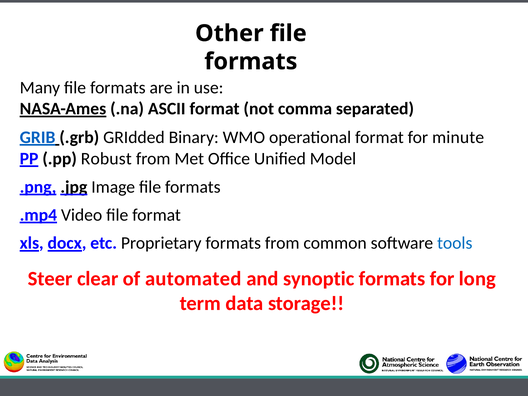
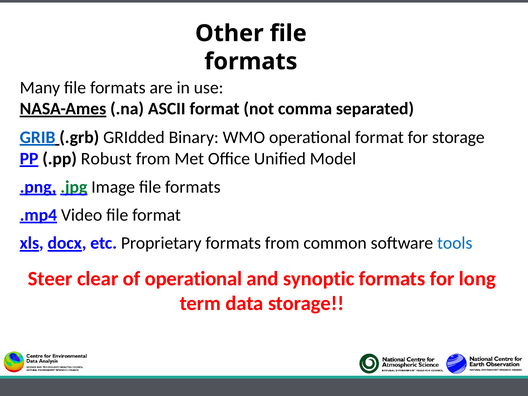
for minute: minute -> storage
.jpg colour: black -> green
of automated: automated -> operational
